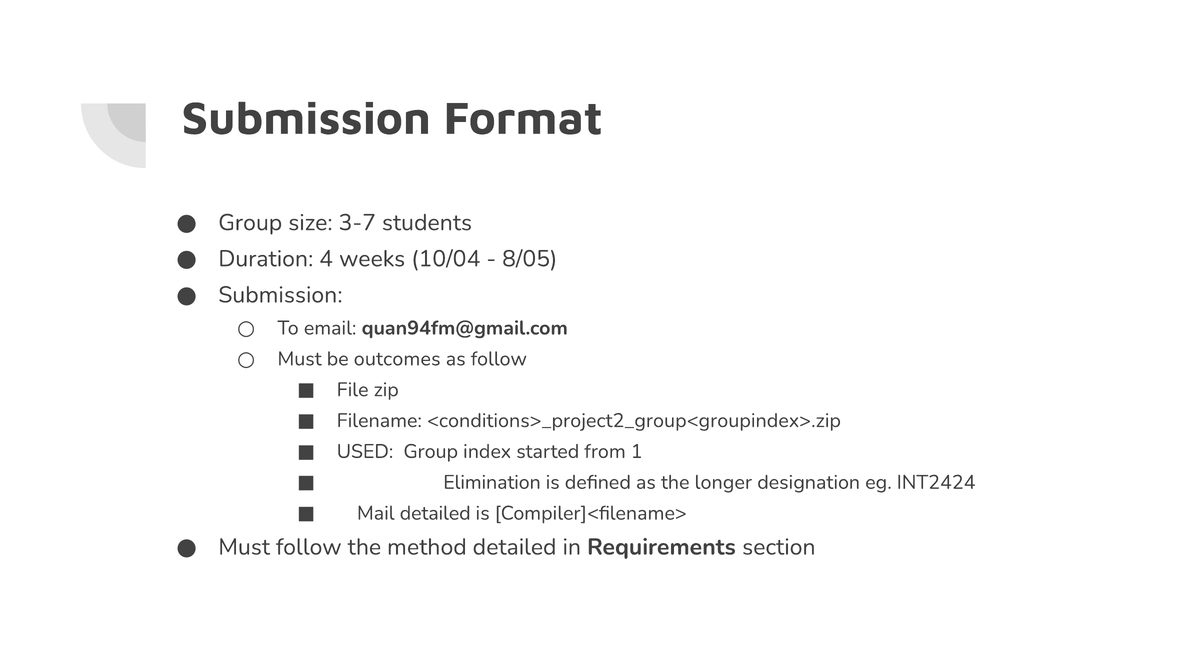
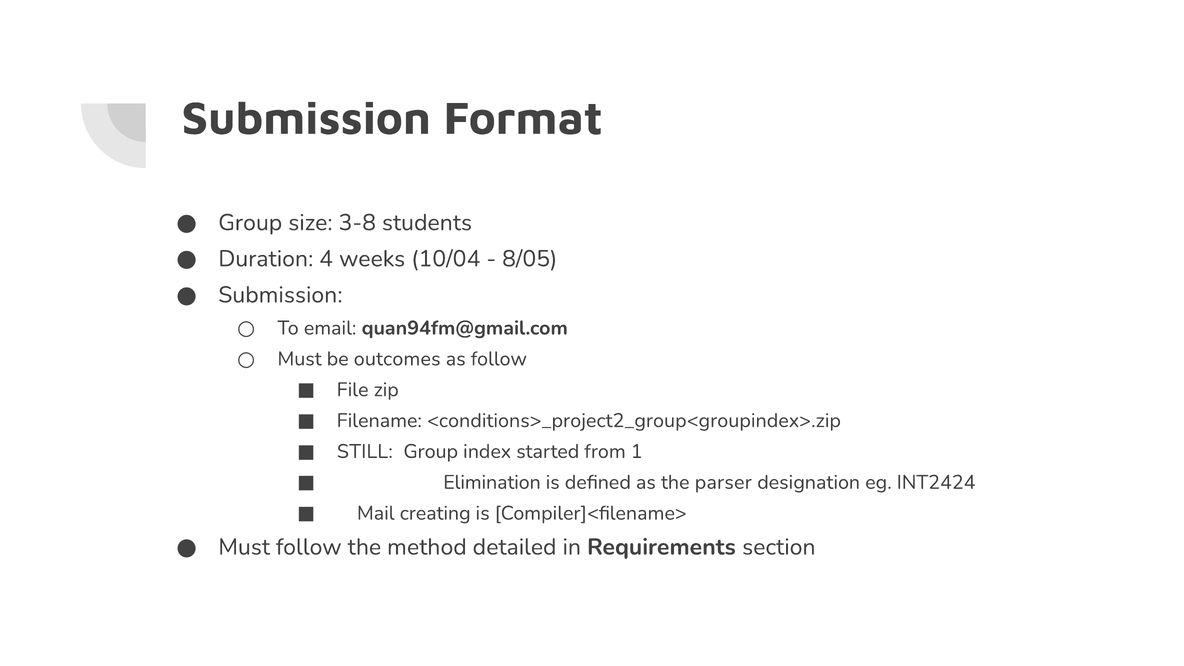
3-7: 3-7 -> 3-8
USED: USED -> STILL
longer: longer -> parser
Mail detailed: detailed -> creating
